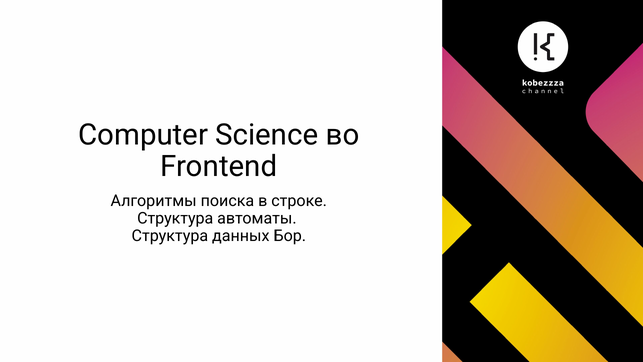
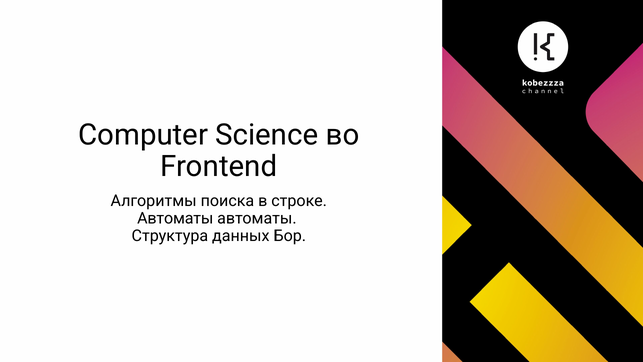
Структура at (175, 218): Структура -> Автоматы
